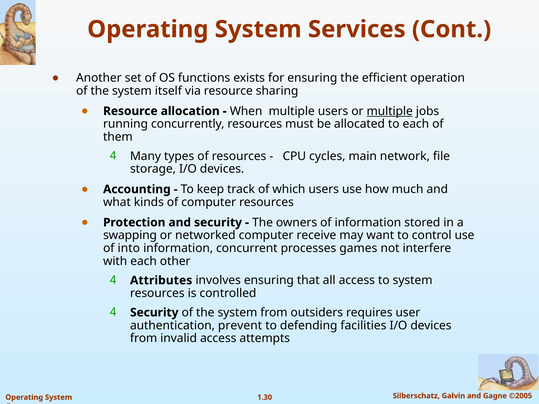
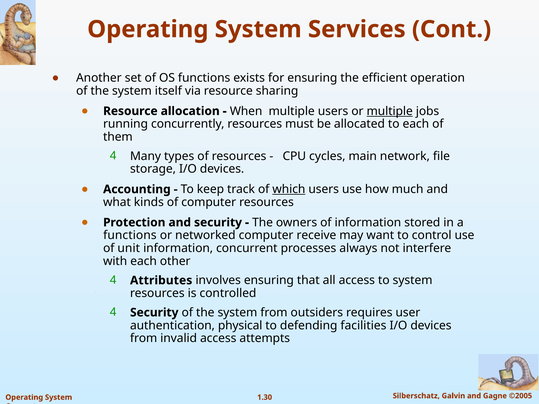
which underline: none -> present
swapping at (130, 236): swapping -> functions
into: into -> unit
games: games -> always
prevent: prevent -> physical
